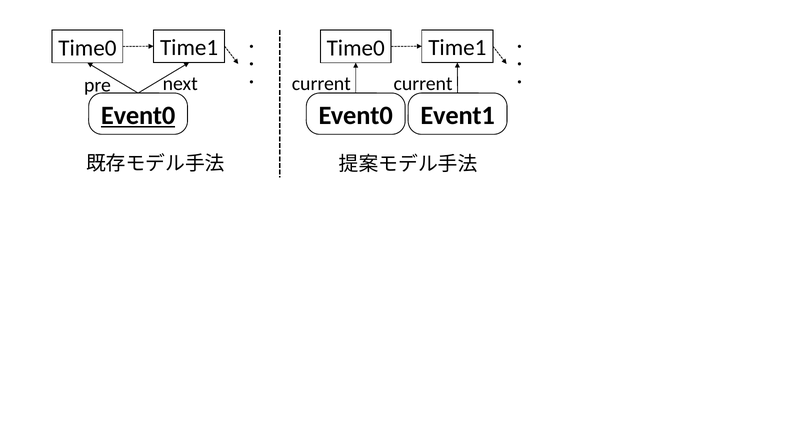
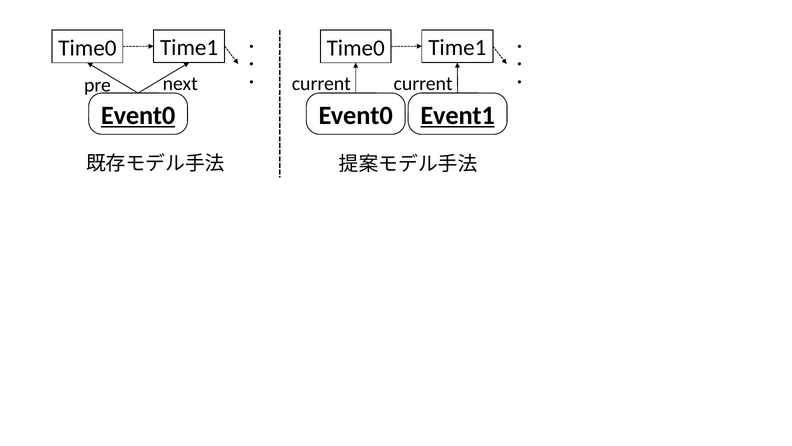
Event1 underline: none -> present
